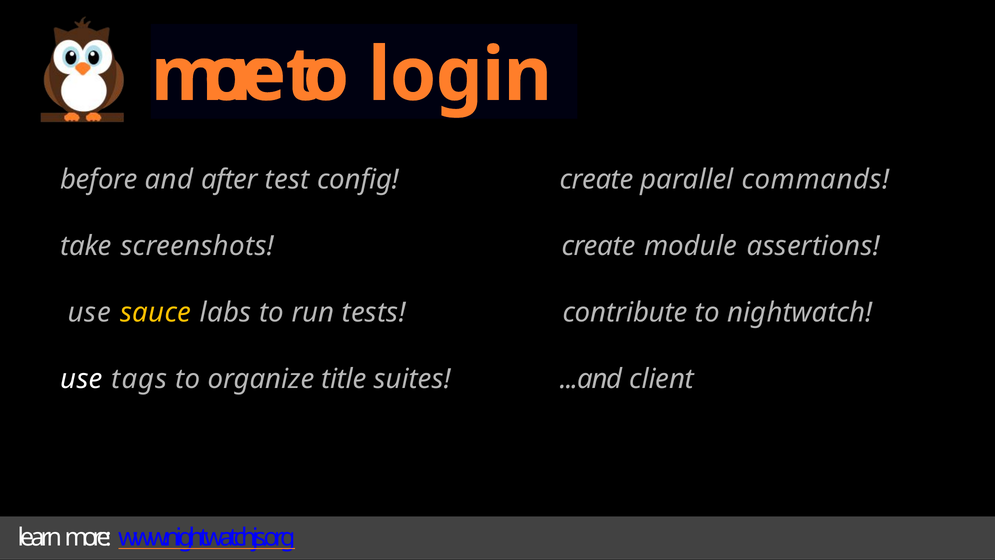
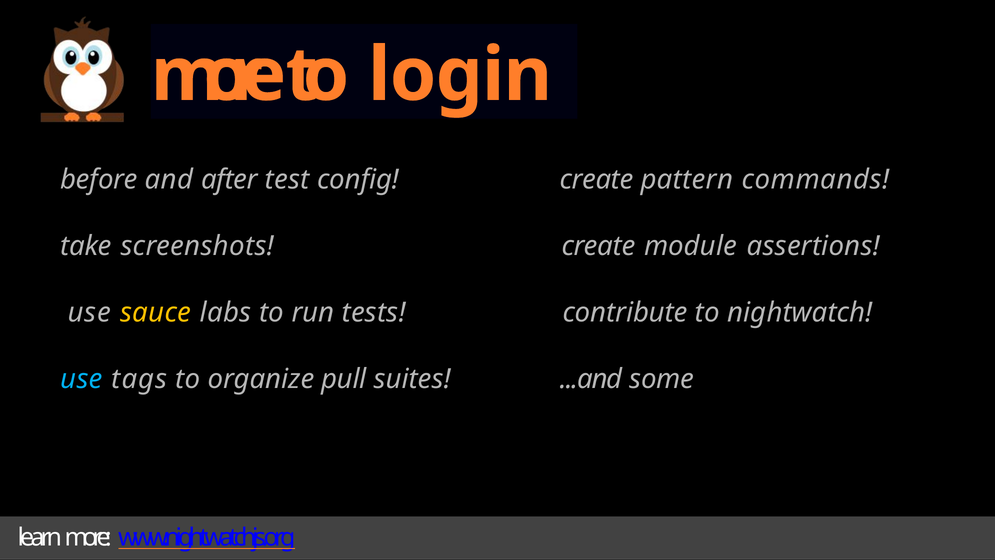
parallel: parallel -> pattern
use at (82, 379) colour: white -> light blue
title: title -> pull
client: client -> some
